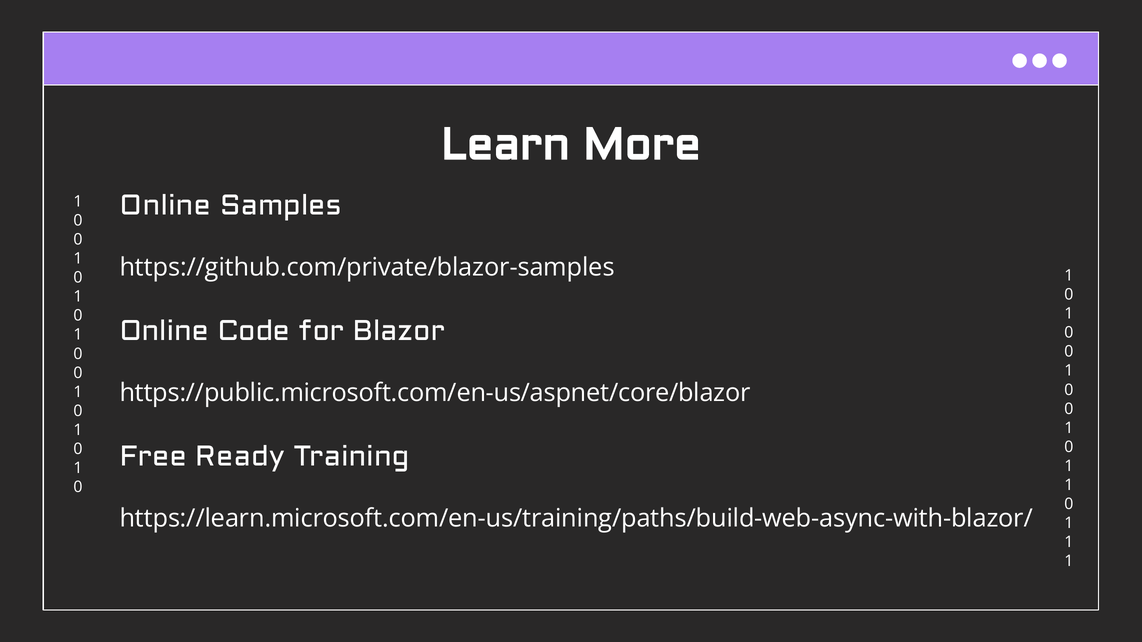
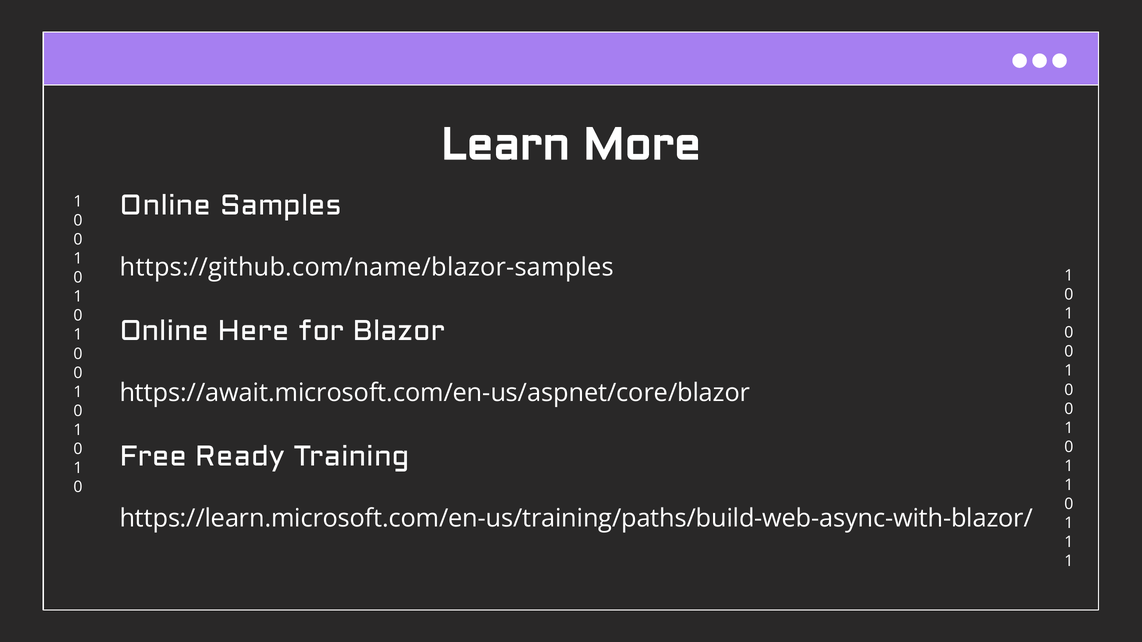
https://github.com/private/blazor-samples: https://github.com/private/blazor-samples -> https://github.com/name/blazor-samples
Code: Code -> Here
https://public.microsoft.com/en-us/aspnet/core/blazor: https://public.microsoft.com/en-us/aspnet/core/blazor -> https://await.microsoft.com/en-us/aspnet/core/blazor
